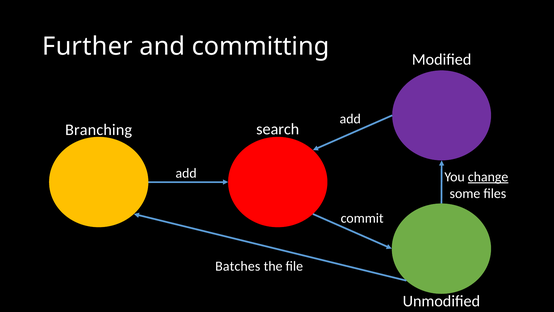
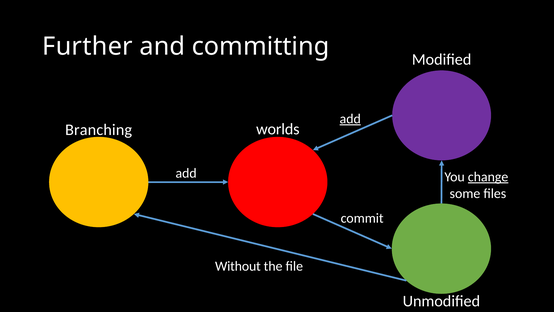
add at (350, 119) underline: none -> present
search: search -> worlds
Batches: Batches -> Without
